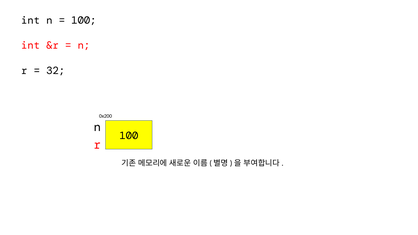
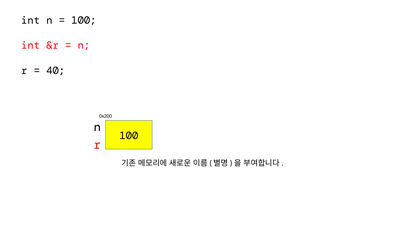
32: 32 -> 40
